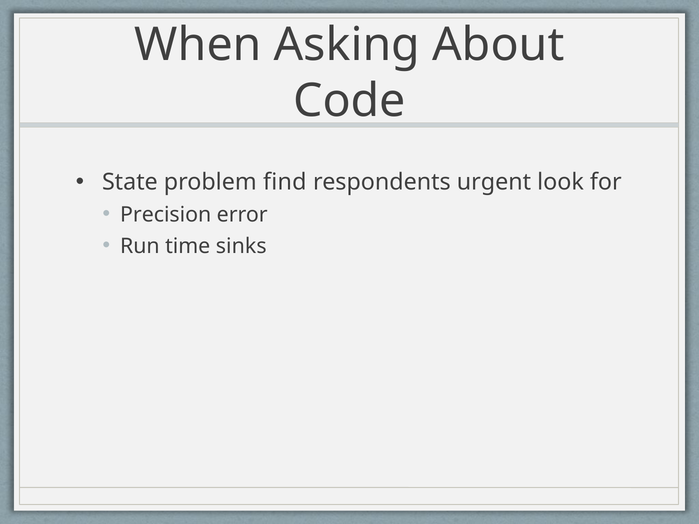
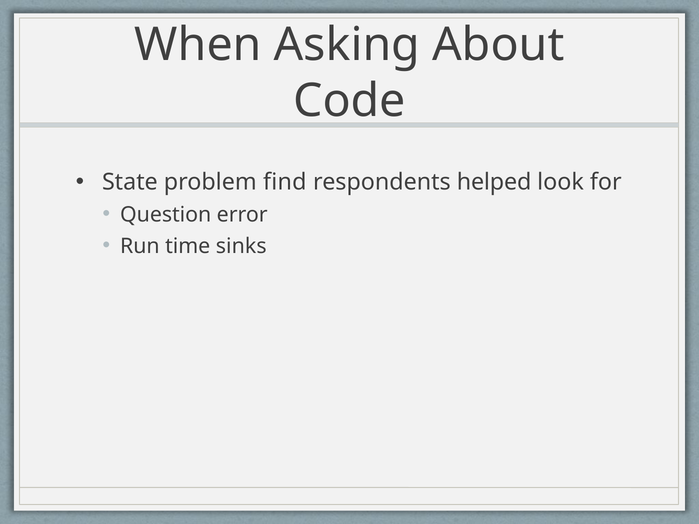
urgent: urgent -> helped
Precision: Precision -> Question
